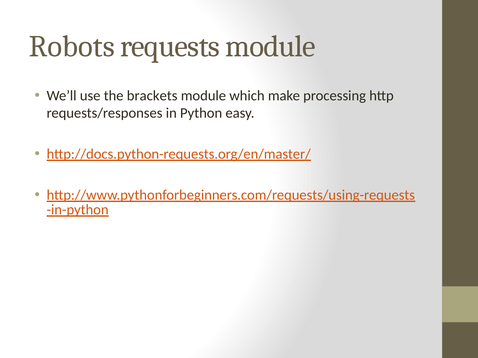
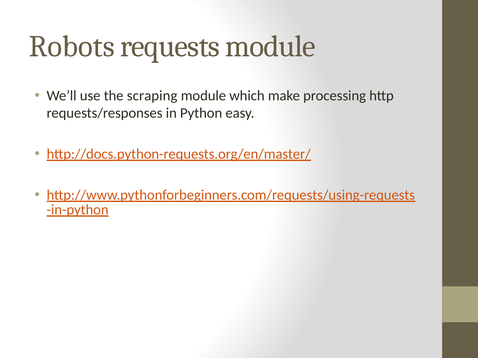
brackets: brackets -> scraping
